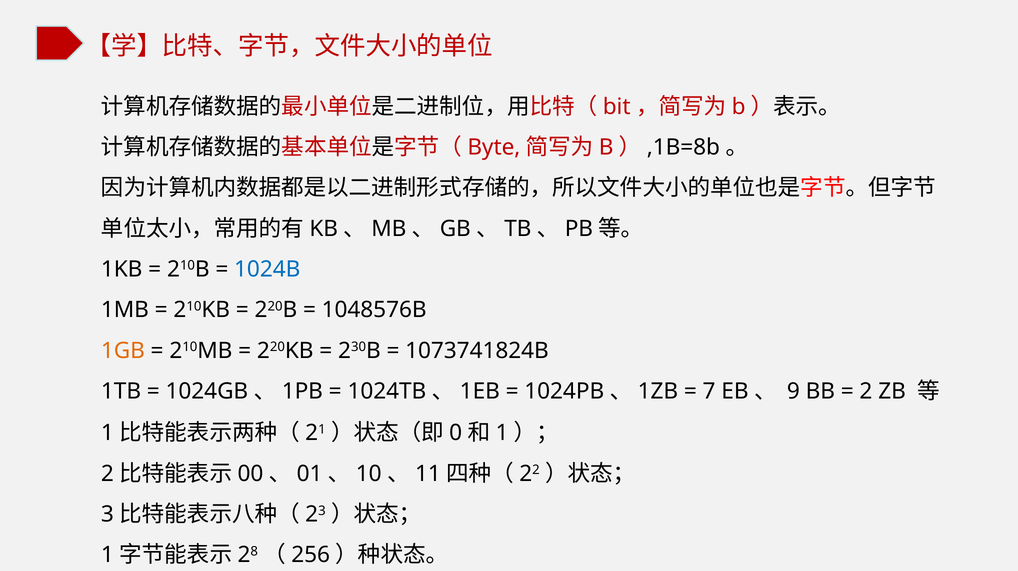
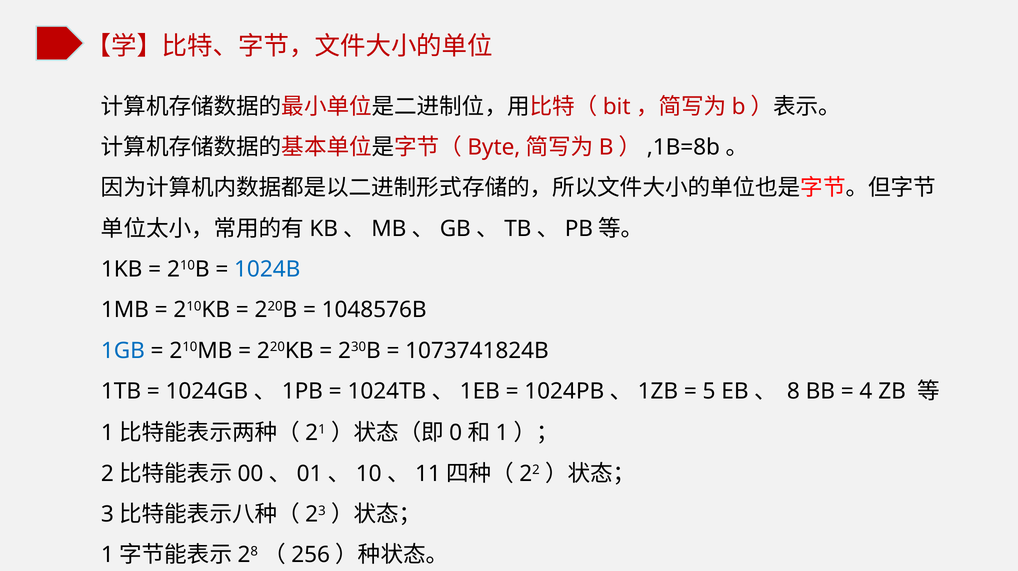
1GB colour: orange -> blue
7: 7 -> 5
9: 9 -> 8
2: 2 -> 4
